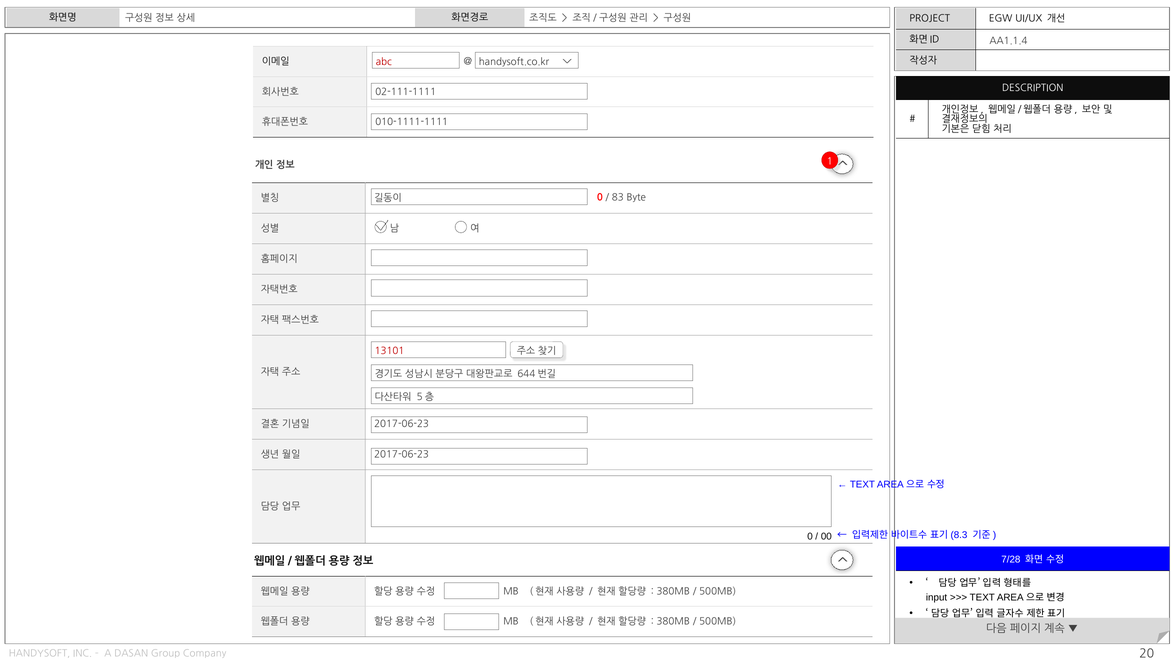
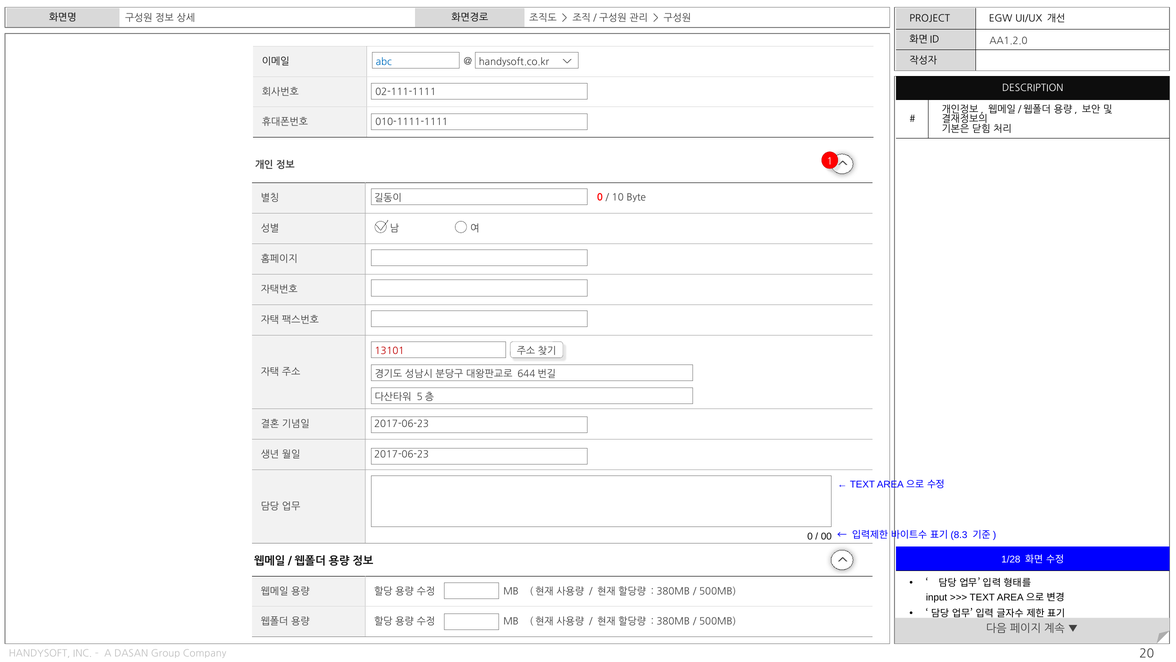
AA1.1.4: AA1.1.4 -> AA1.2.0
abc colour: red -> blue
83: 83 -> 10
7/28: 7/28 -> 1/28
